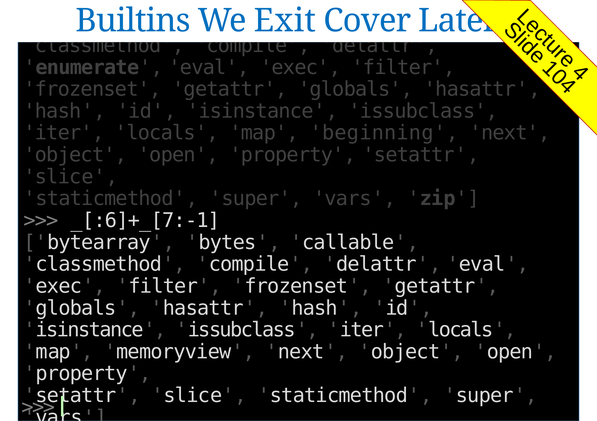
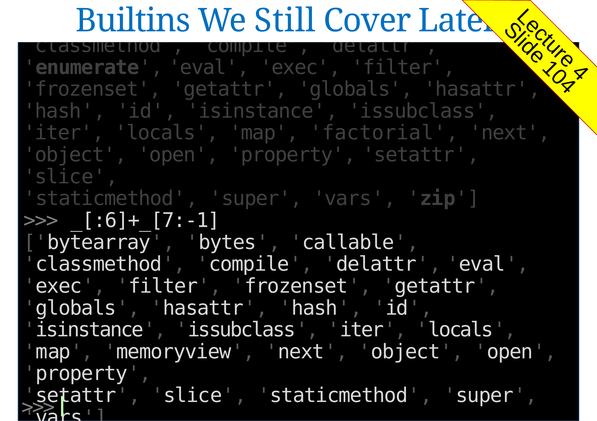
Exit: Exit -> Still
beginning: beginning -> factorial
